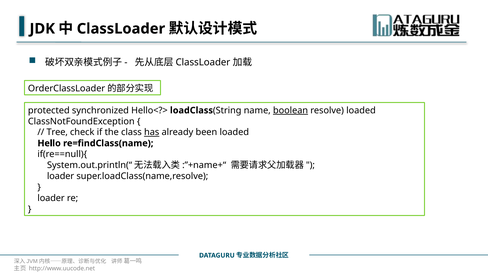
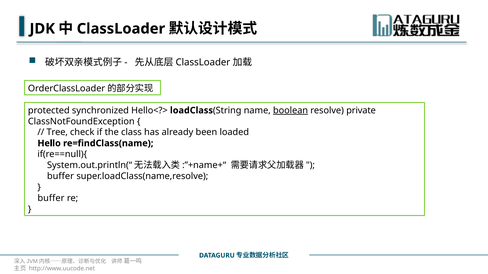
resolve loaded: loaded -> private
has underline: present -> none
loader at (61, 176): loader -> buffer
loader at (51, 198): loader -> buffer
